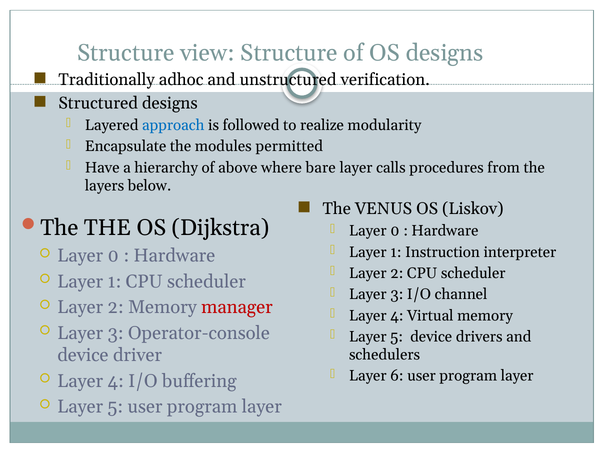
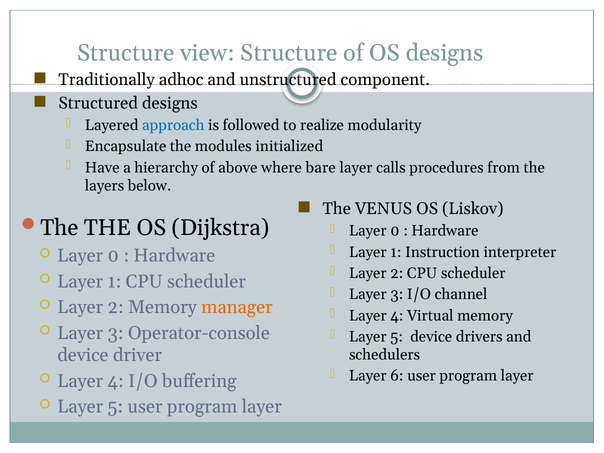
verification: verification -> component
permitted: permitted -> initialized
manager colour: red -> orange
